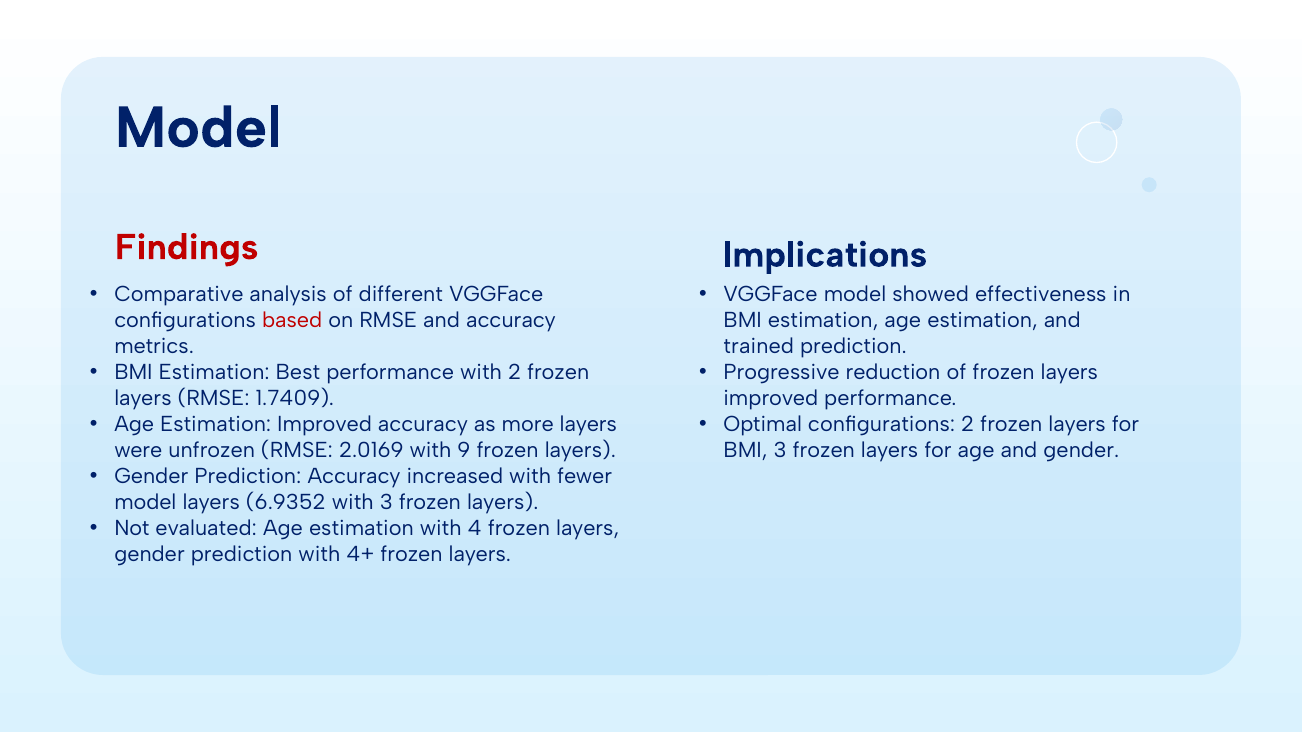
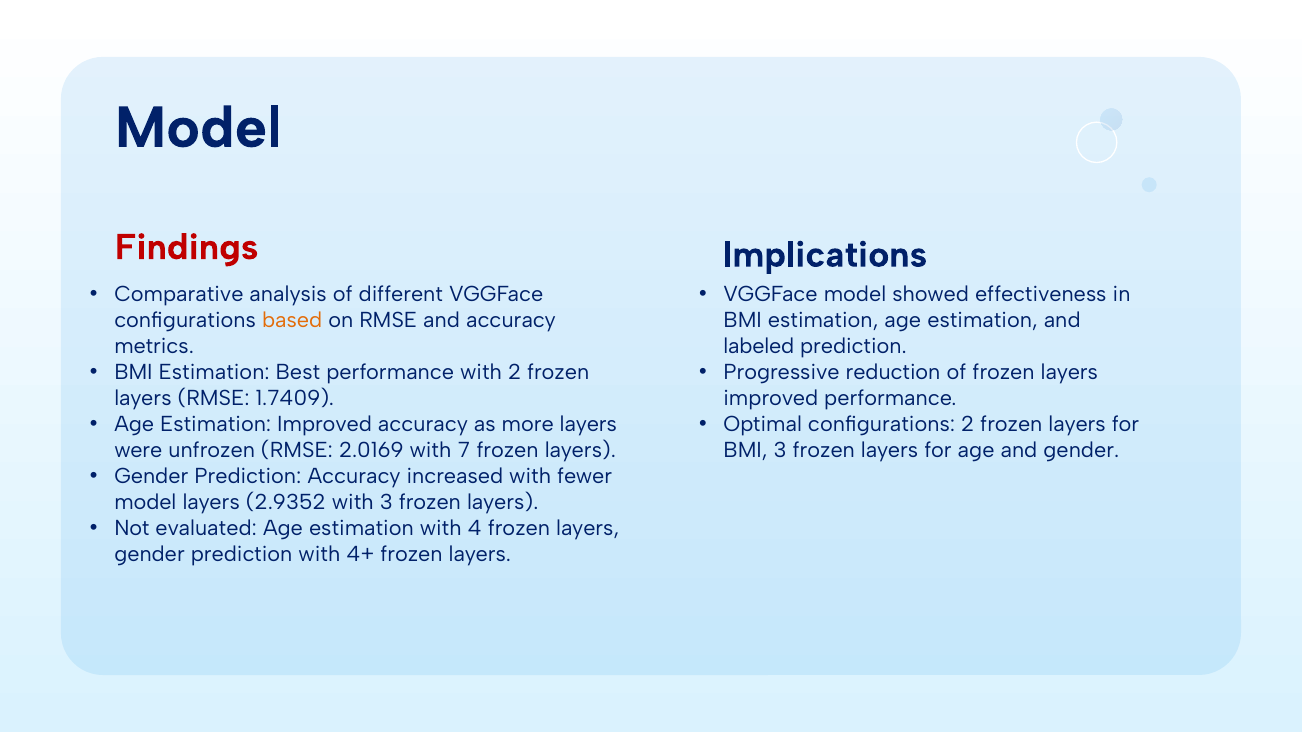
based colour: red -> orange
trained: trained -> labeled
9: 9 -> 7
6.9352: 6.9352 -> 2.9352
